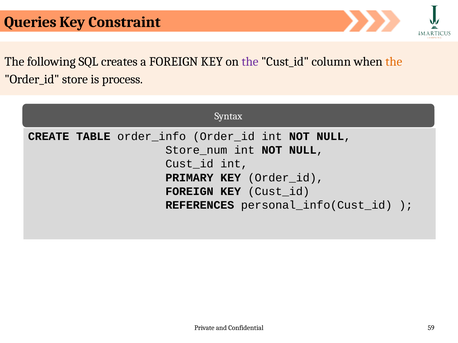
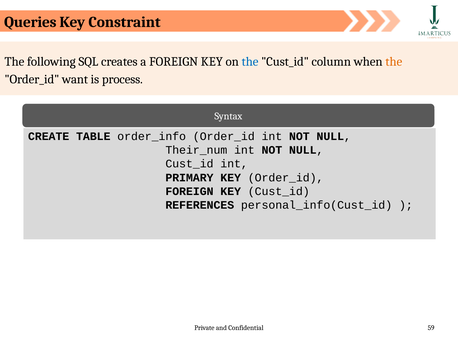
the at (250, 62) colour: purple -> blue
store: store -> want
Store_num: Store_num -> Their_num
